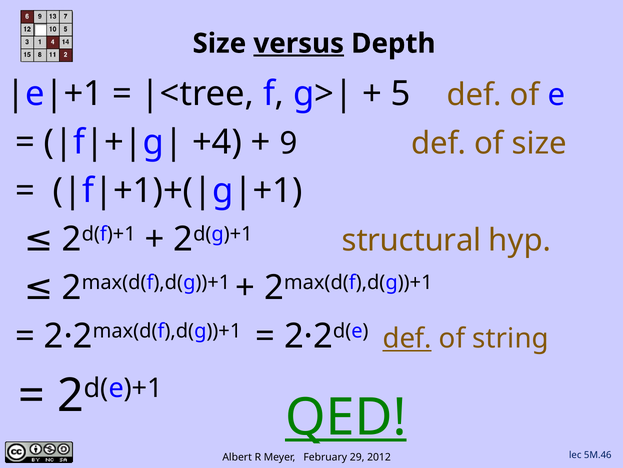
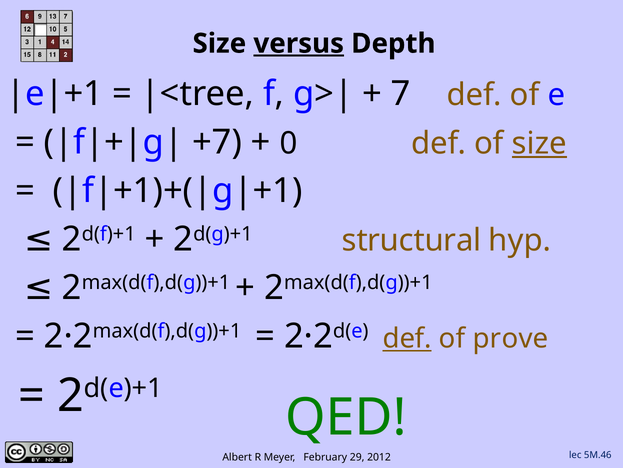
5: 5 -> 7
+4: +4 -> +7
9: 9 -> 0
size at (539, 143) underline: none -> present
string: string -> prove
QED underline: present -> none
